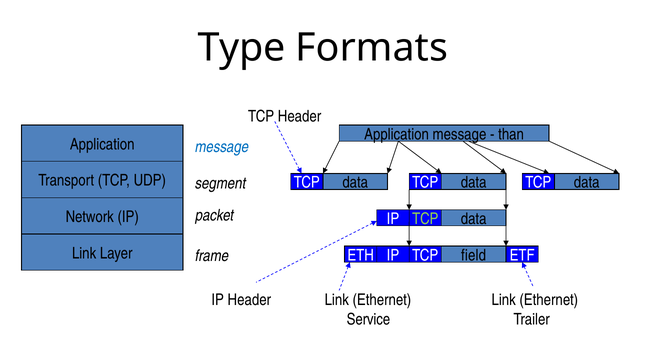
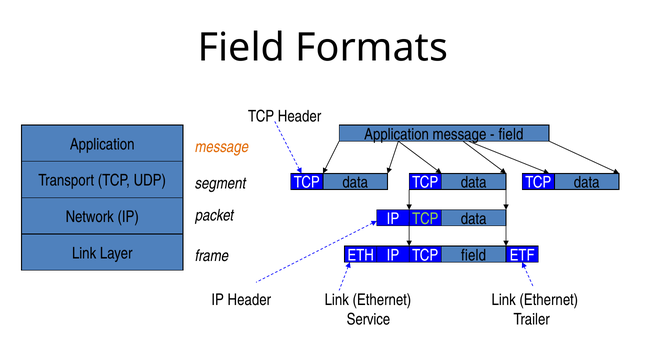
Type at (241, 48): Type -> Field
than at (511, 134): than -> field
message at (222, 147) colour: blue -> orange
